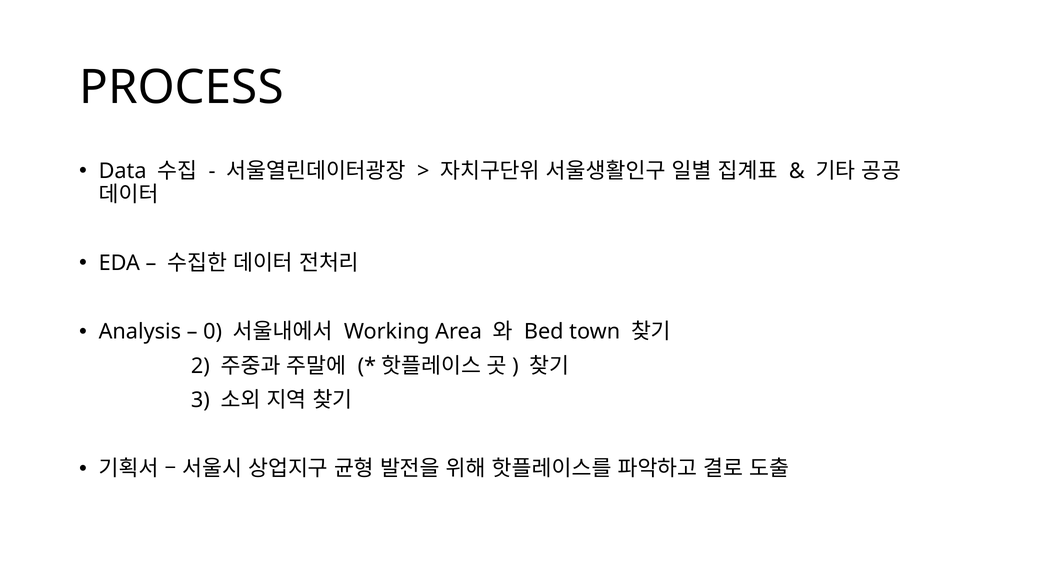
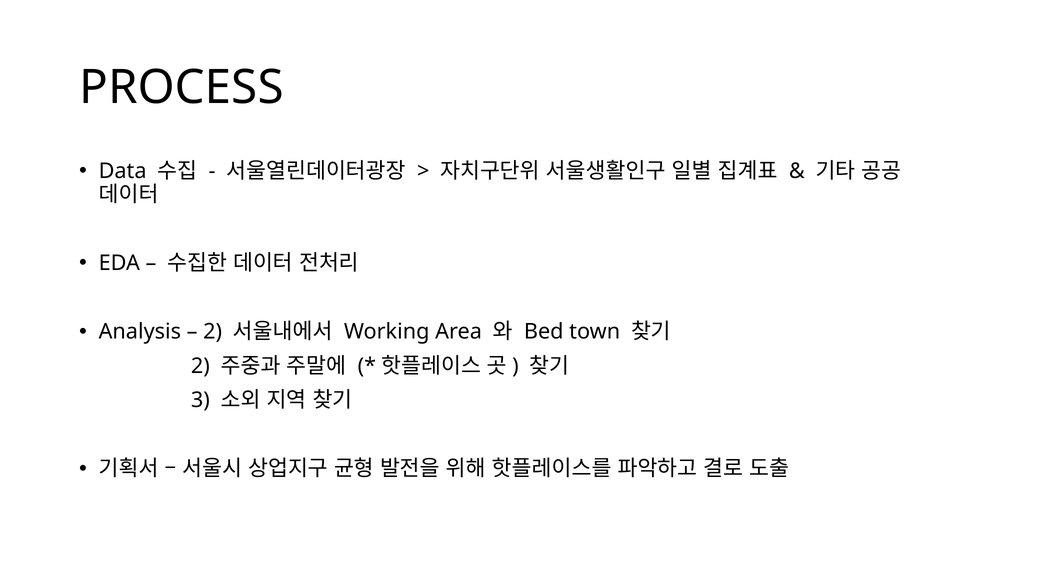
0 at (213, 331): 0 -> 2
